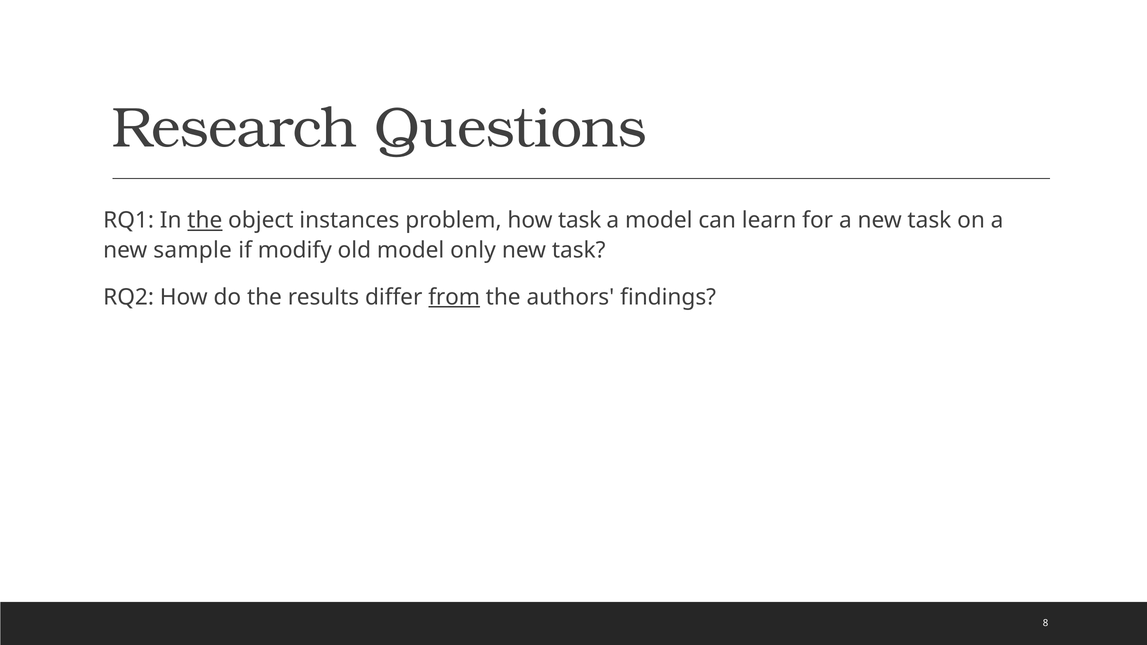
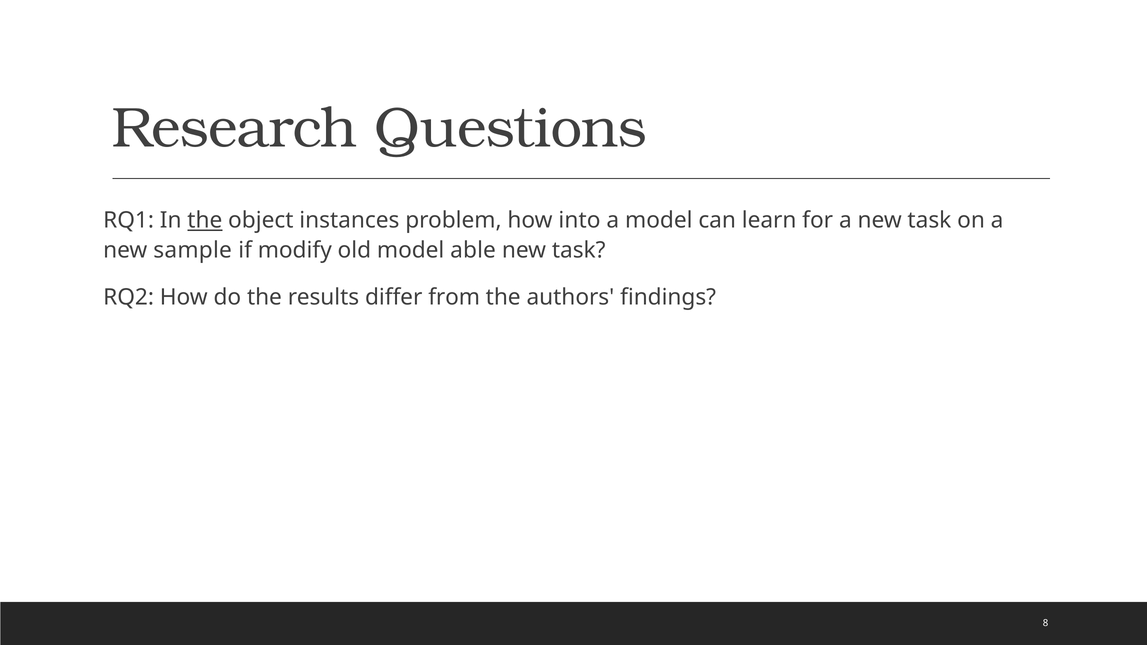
how task: task -> into
only: only -> able
from underline: present -> none
